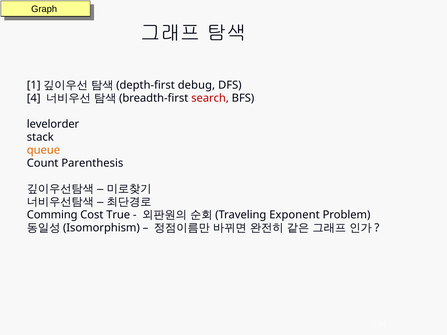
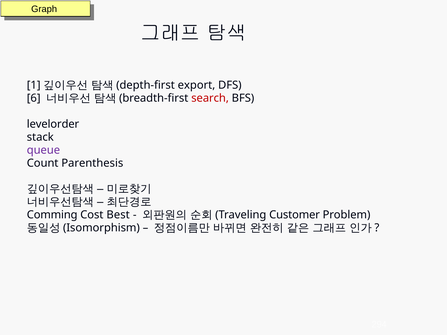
debug: debug -> export
4: 4 -> 6
queue colour: orange -> purple
True: True -> Best
Exponent: Exponent -> Customer
